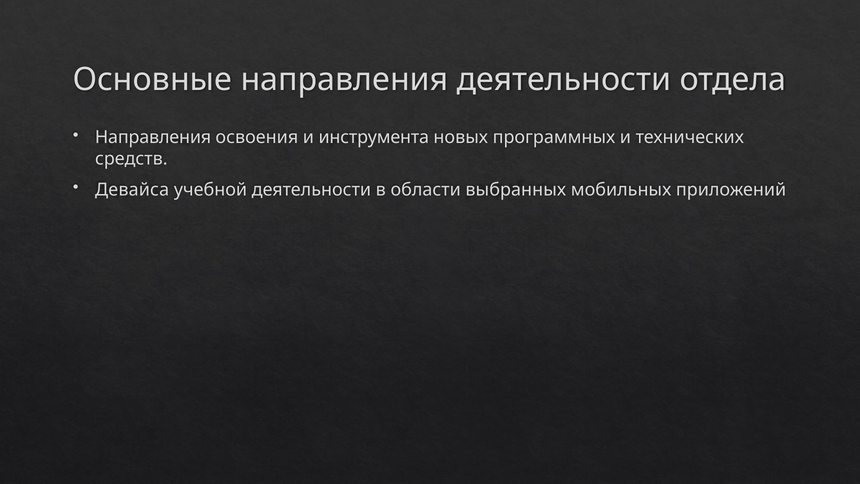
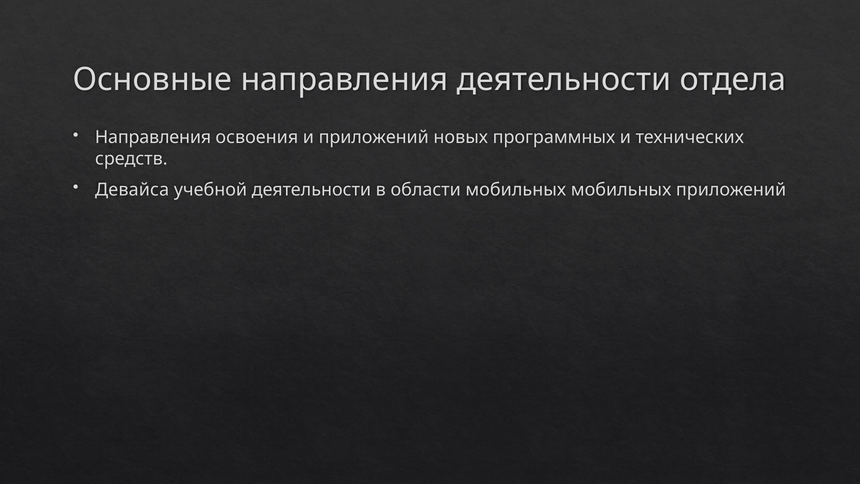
и инструмента: инструмента -> приложений
области выбранных: выбранных -> мобильных
